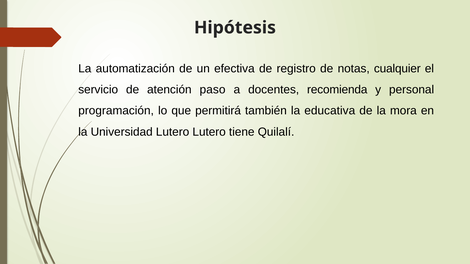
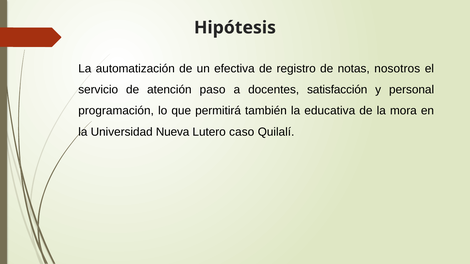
cualquier: cualquier -> nosotros
recomienda: recomienda -> satisfacción
Universidad Lutero: Lutero -> Nueva
tiene: tiene -> caso
